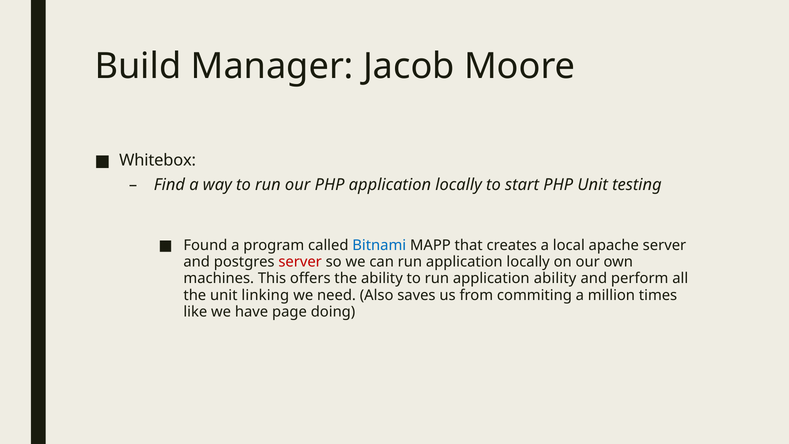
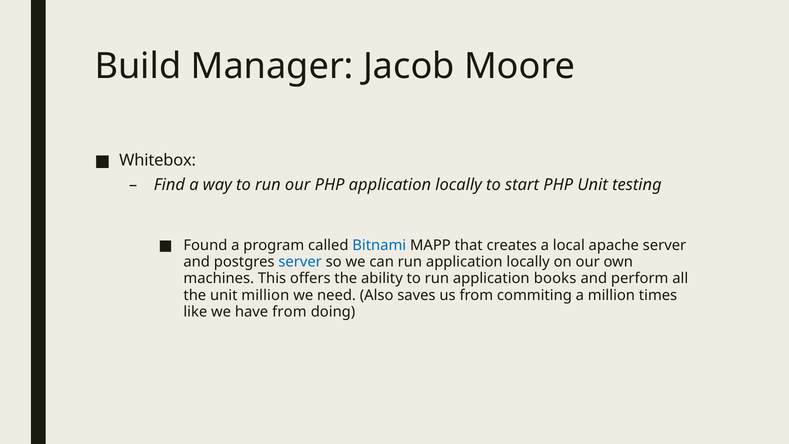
server at (300, 262) colour: red -> blue
application ability: ability -> books
unit linking: linking -> million
have page: page -> from
